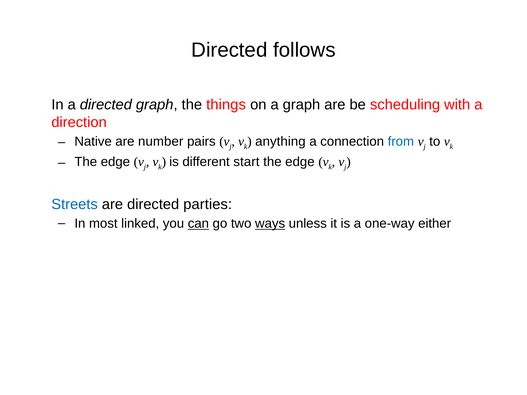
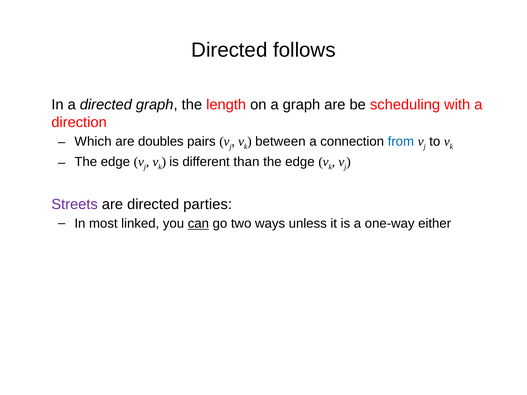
things: things -> length
Native: Native -> Which
number: number -> doubles
anything: anything -> between
start: start -> than
Streets colour: blue -> purple
ways underline: present -> none
